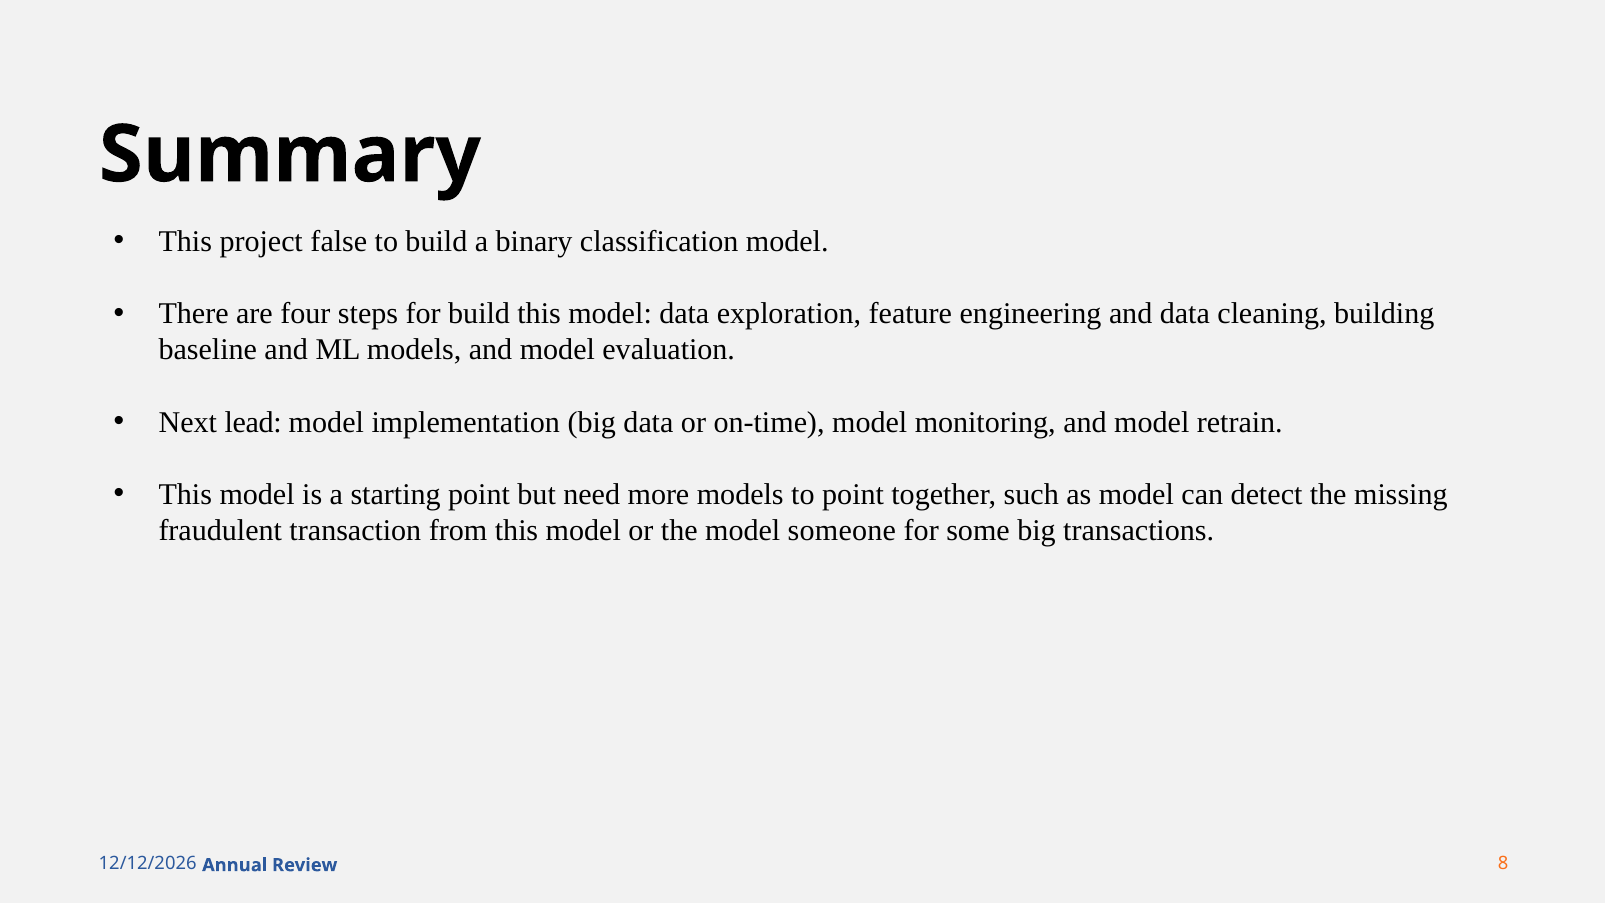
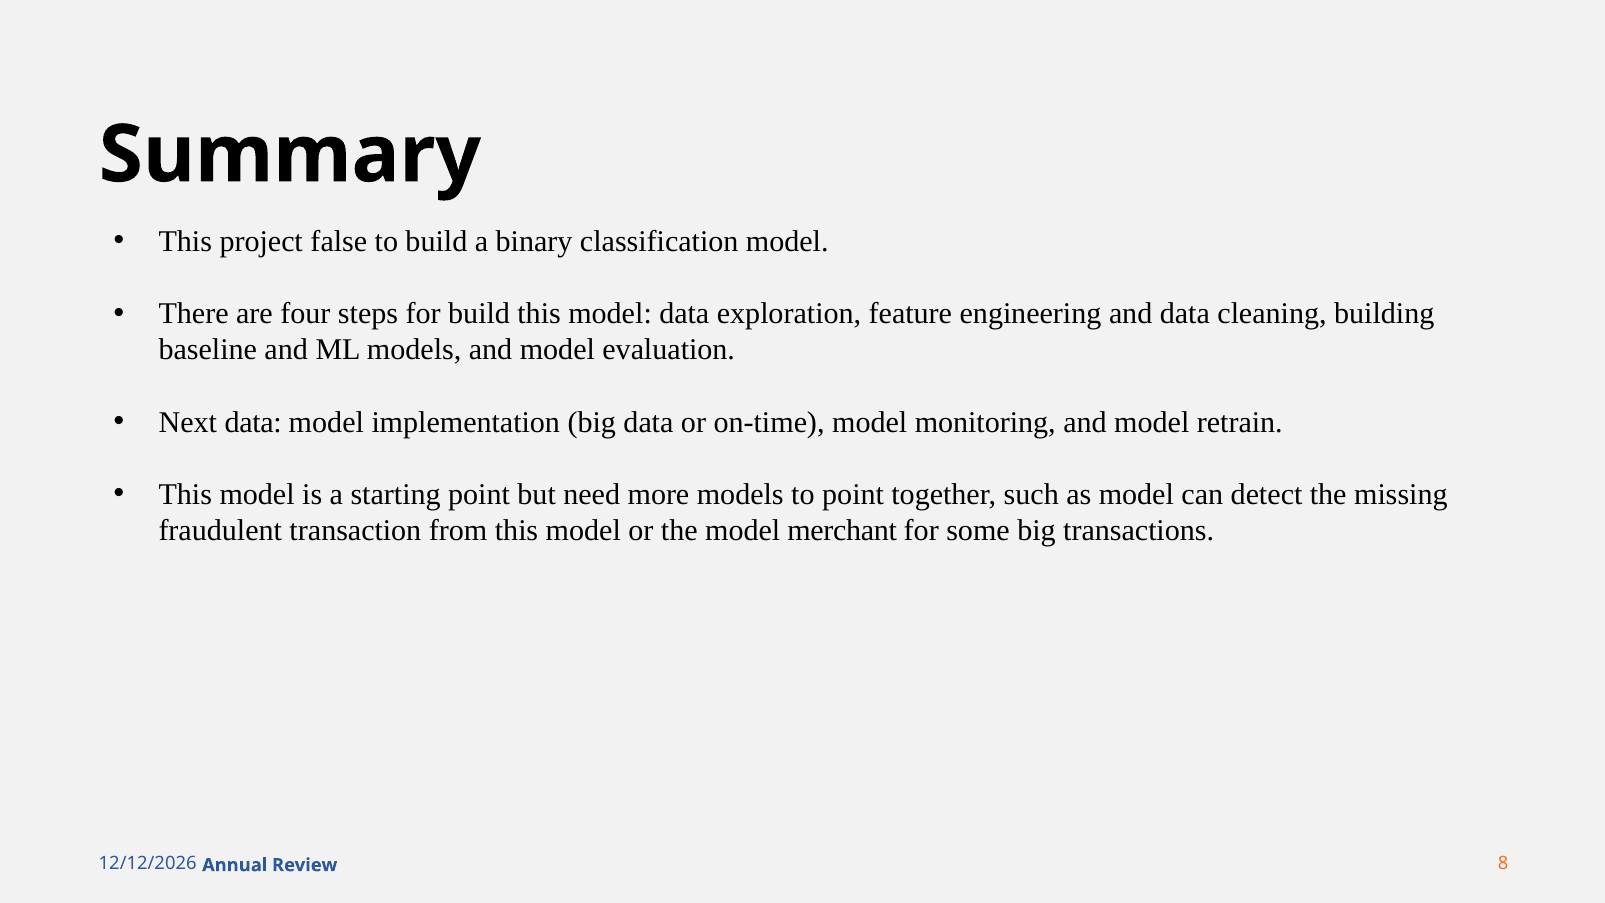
Next lead: lead -> data
someone: someone -> merchant
